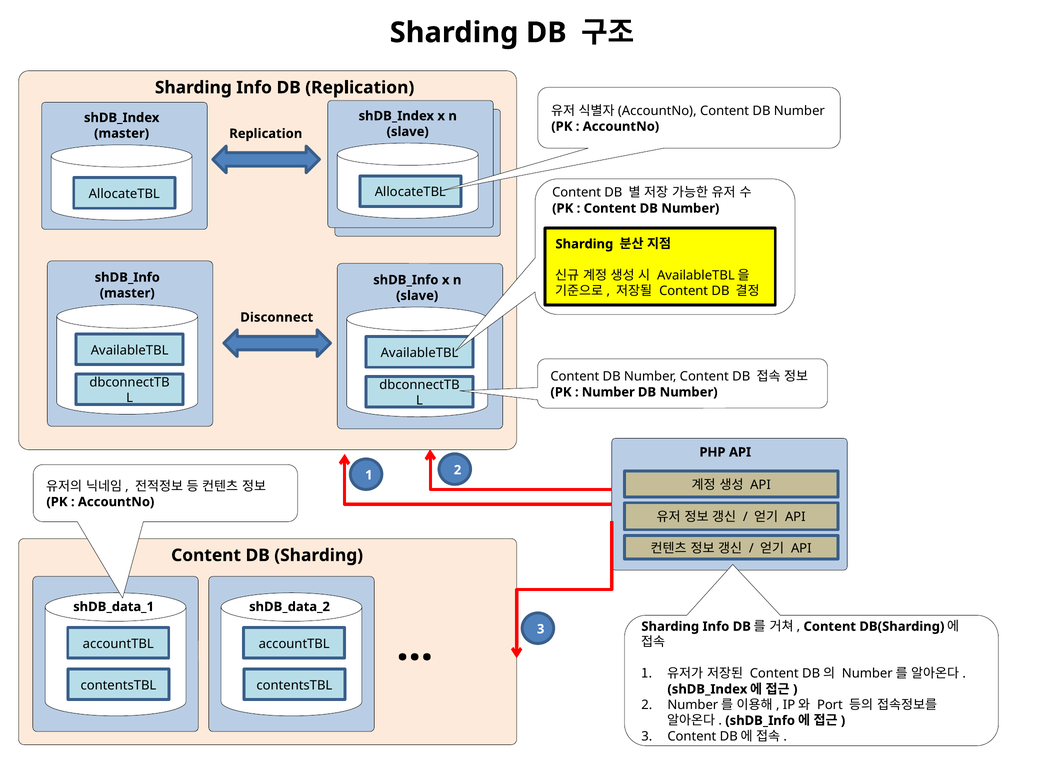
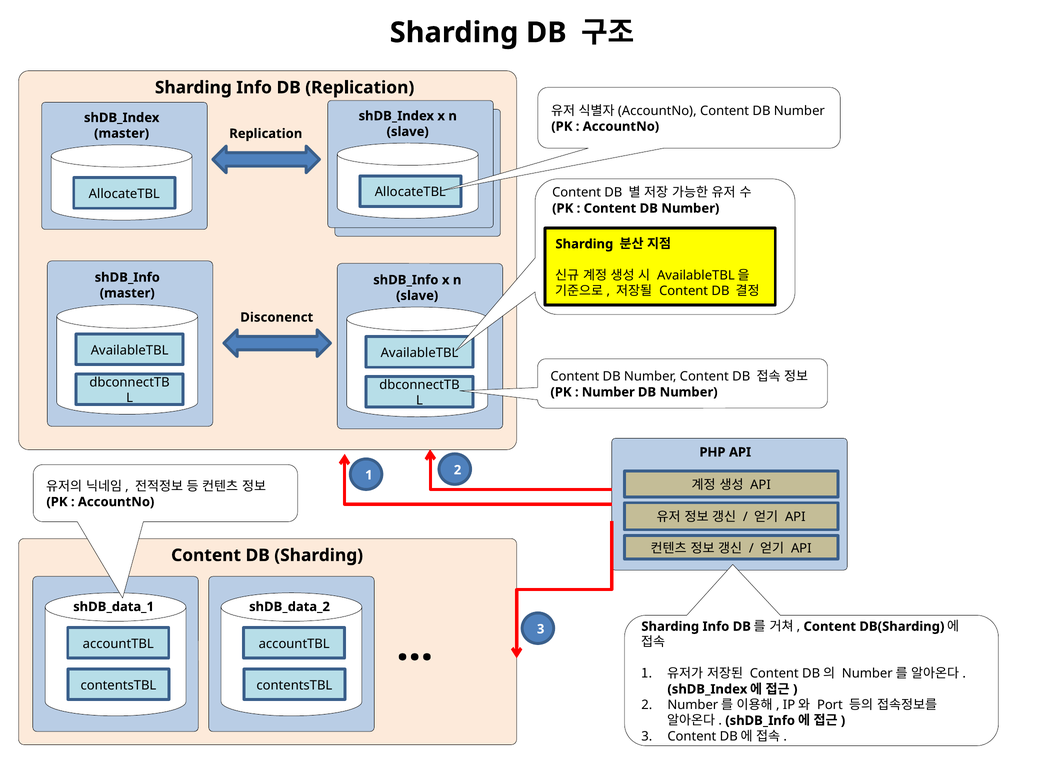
Disconnect: Disconnect -> Disconenct
